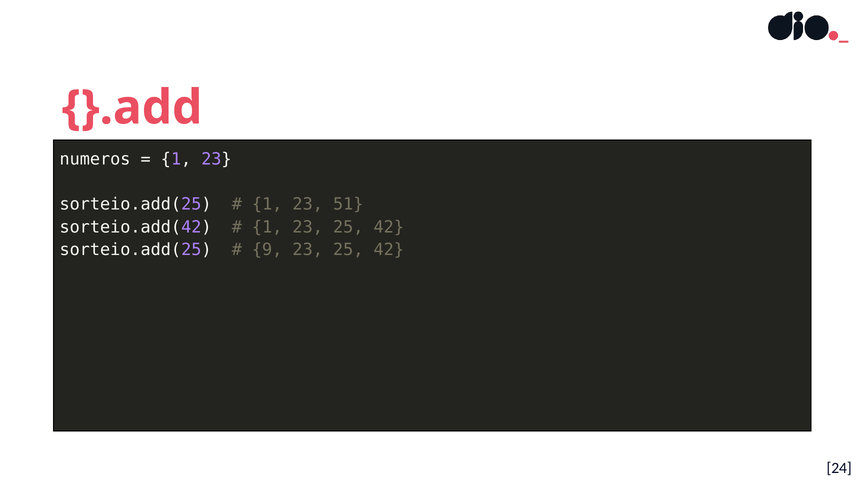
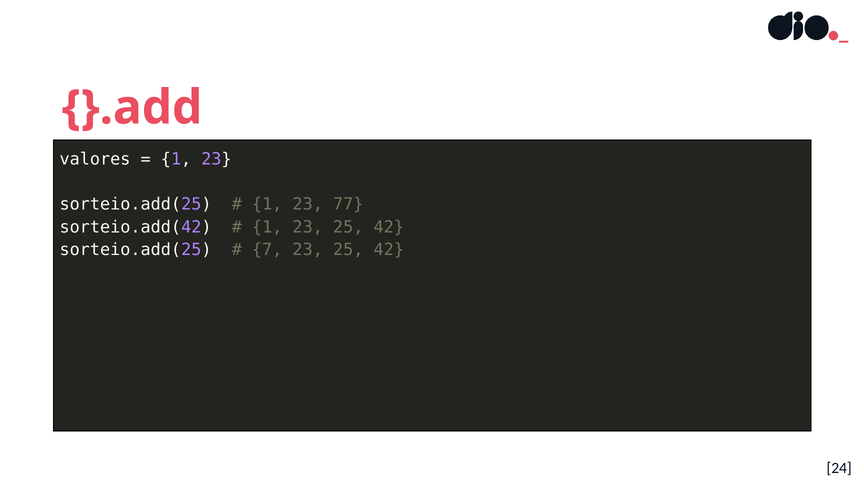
numeros: numeros -> valores
51: 51 -> 77
9: 9 -> 7
